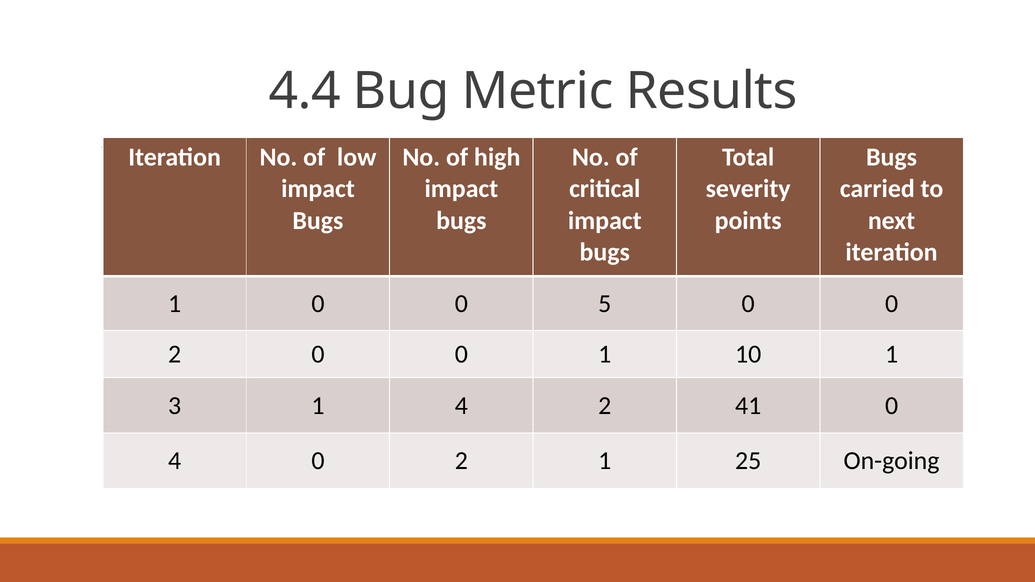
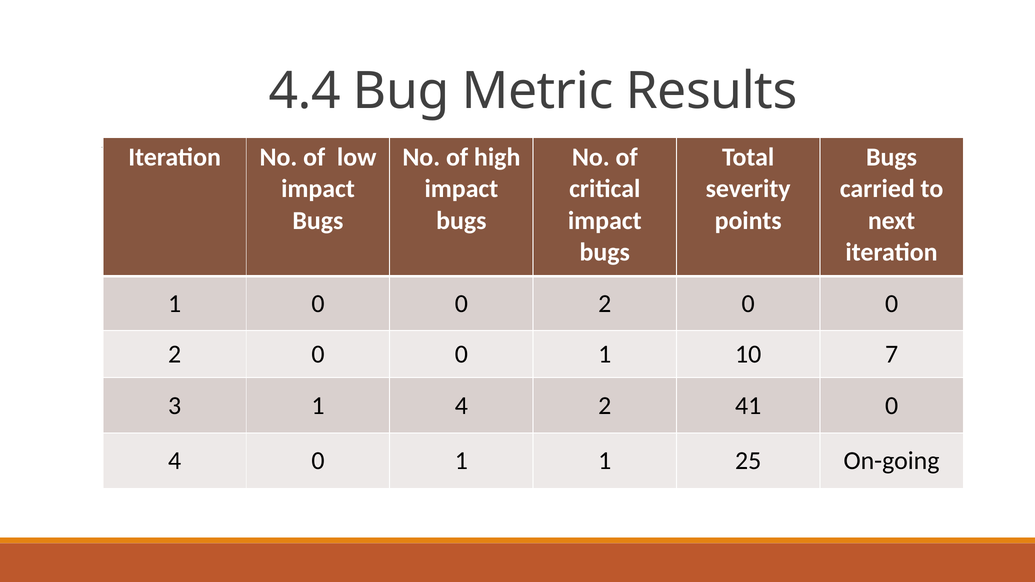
1 0 0 5: 5 -> 2
10 1: 1 -> 7
4 0 2: 2 -> 1
